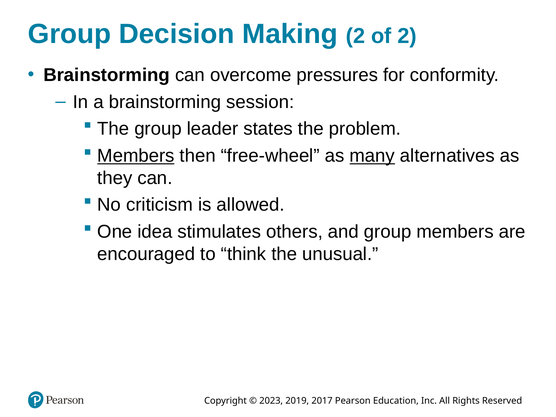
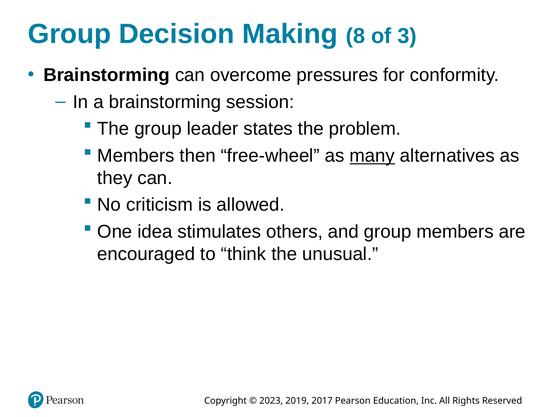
Making 2: 2 -> 8
of 2: 2 -> 3
Members at (136, 156) underline: present -> none
